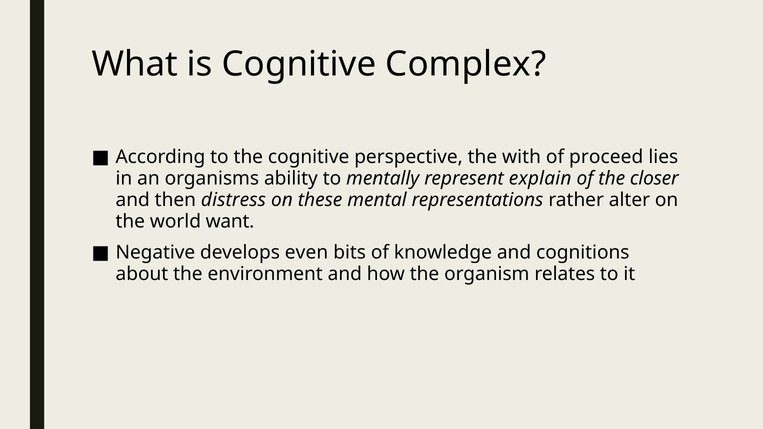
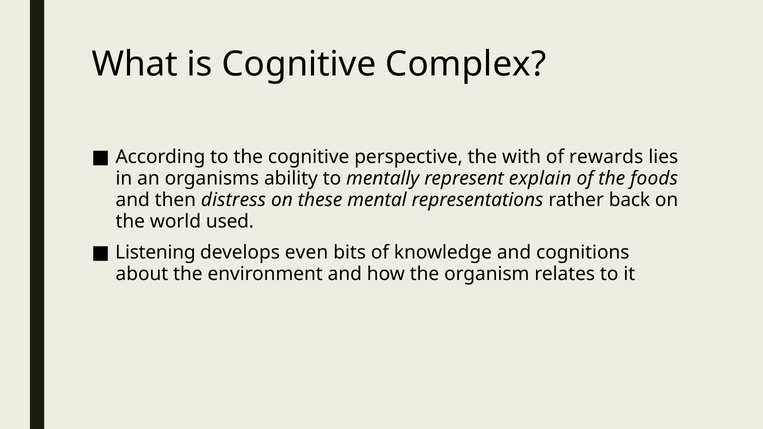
proceed: proceed -> rewards
closer: closer -> foods
alter: alter -> back
want: want -> used
Negative: Negative -> Listening
